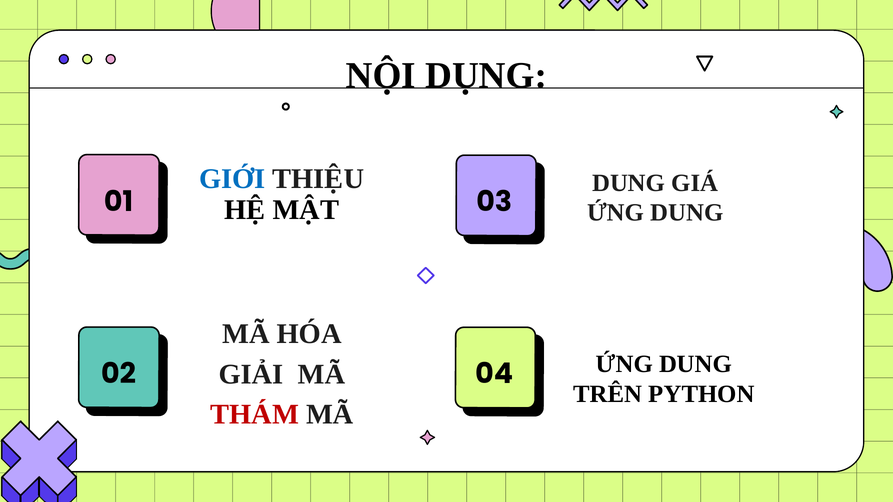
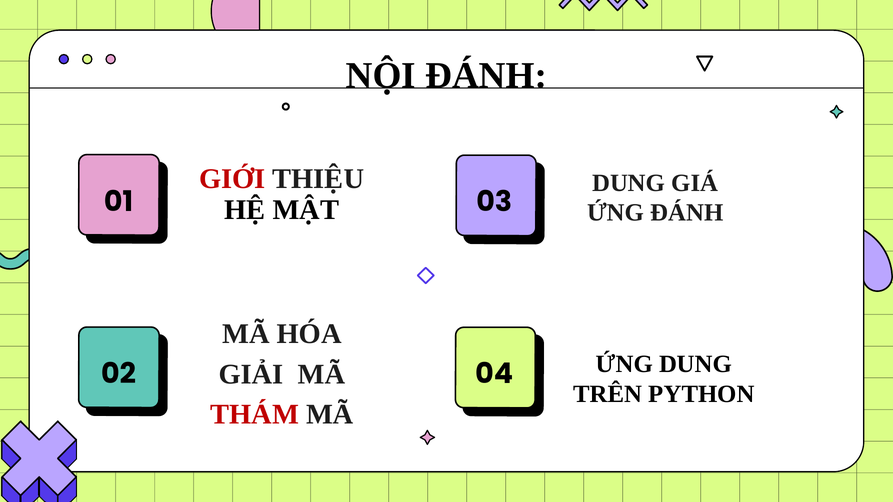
NỘI DỤNG: DỤNG -> ĐÁNH
GIỚI colour: blue -> red
DUNG at (687, 213): DUNG -> ĐÁNH
